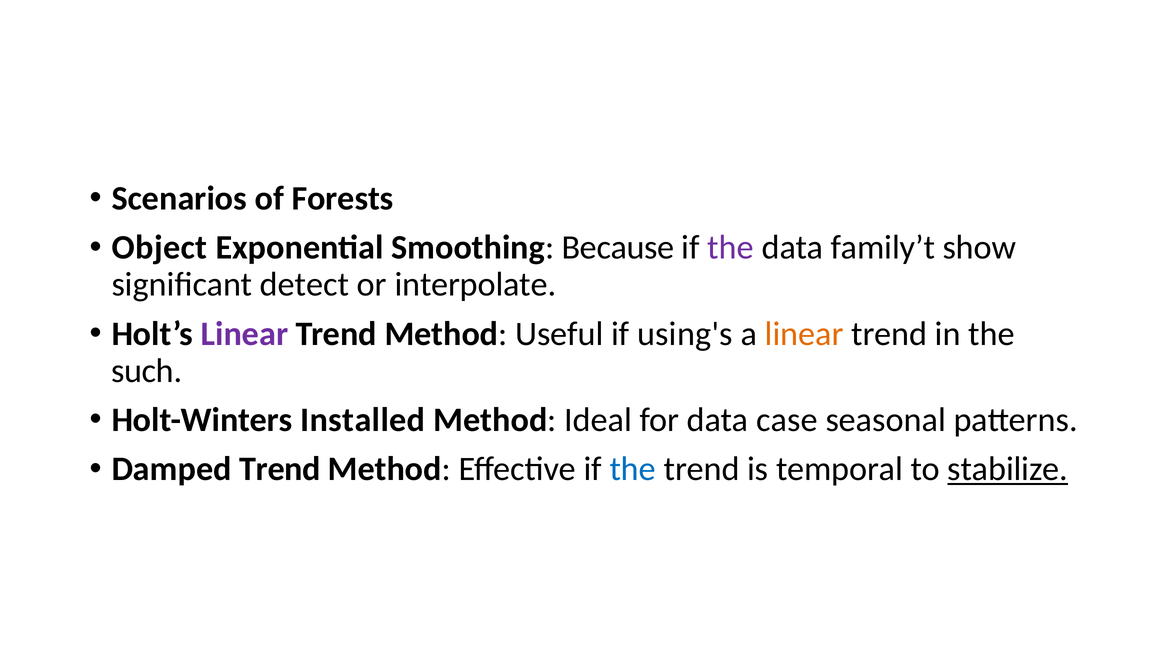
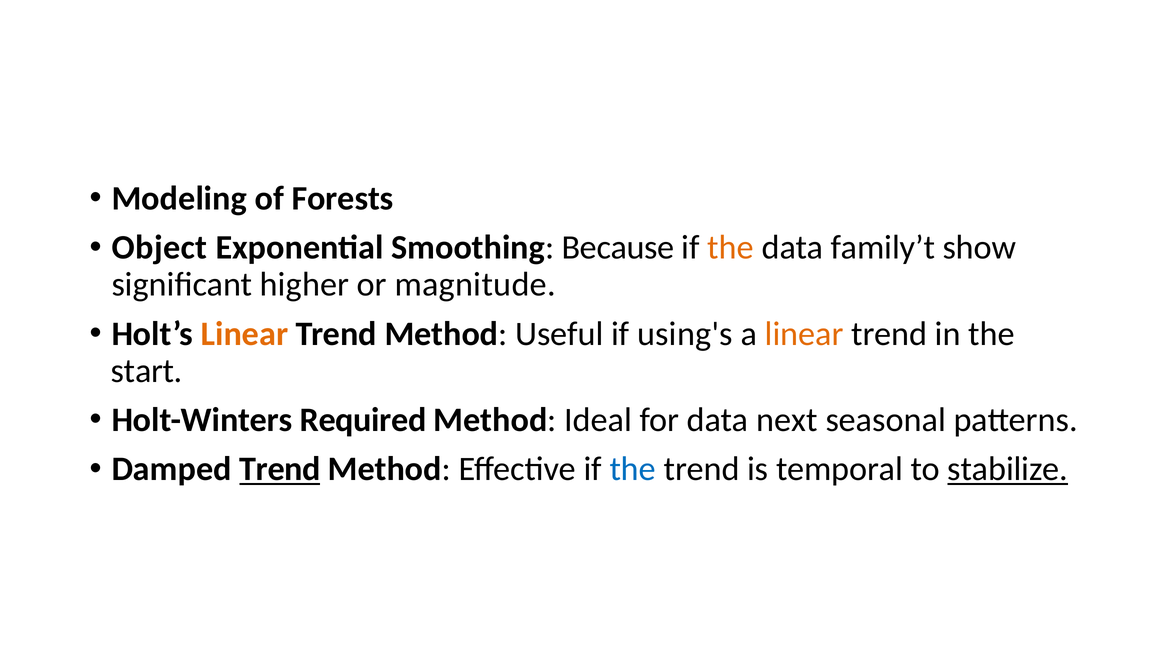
Scenarios: Scenarios -> Modeling
the at (731, 248) colour: purple -> orange
detect: detect -> higher
interpolate: interpolate -> magnitude
Linear at (245, 334) colour: purple -> orange
such: such -> start
Installed: Installed -> Required
case: case -> next
Trend at (280, 469) underline: none -> present
